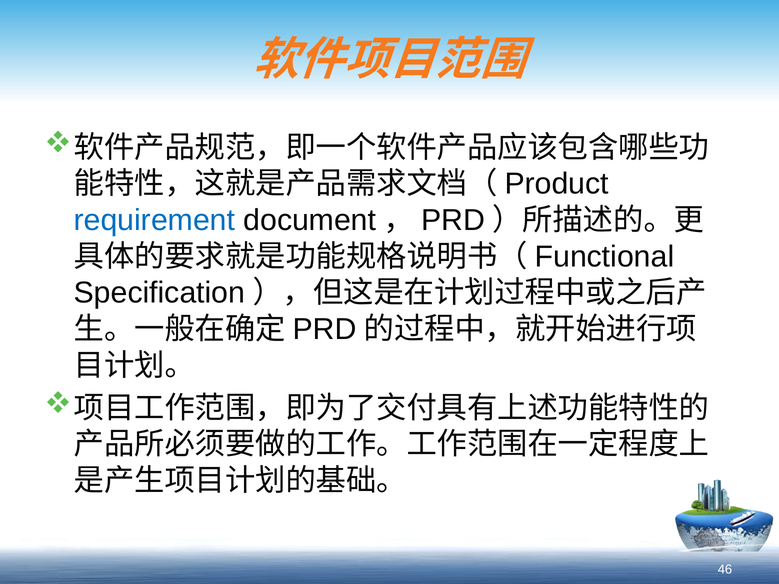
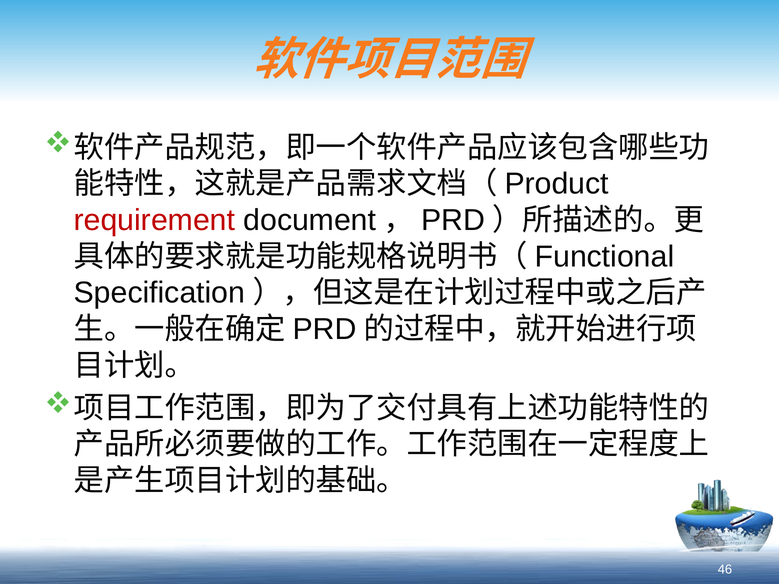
requirement colour: blue -> red
